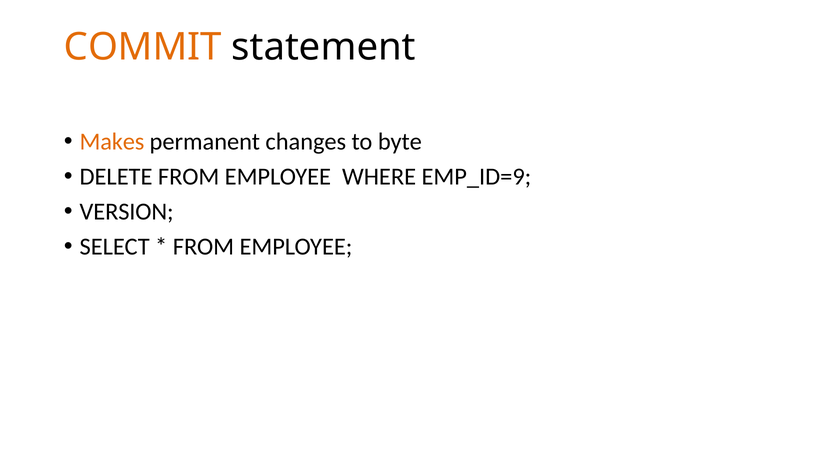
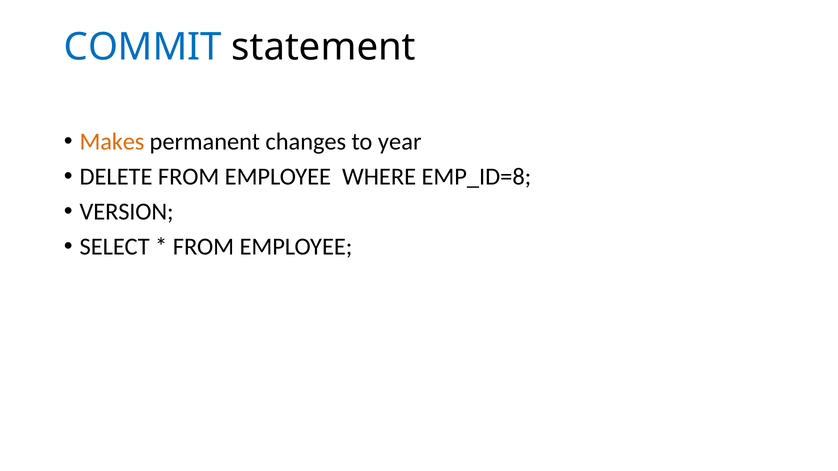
COMMIT colour: orange -> blue
byte: byte -> year
EMP_ID=9: EMP_ID=9 -> EMP_ID=8
